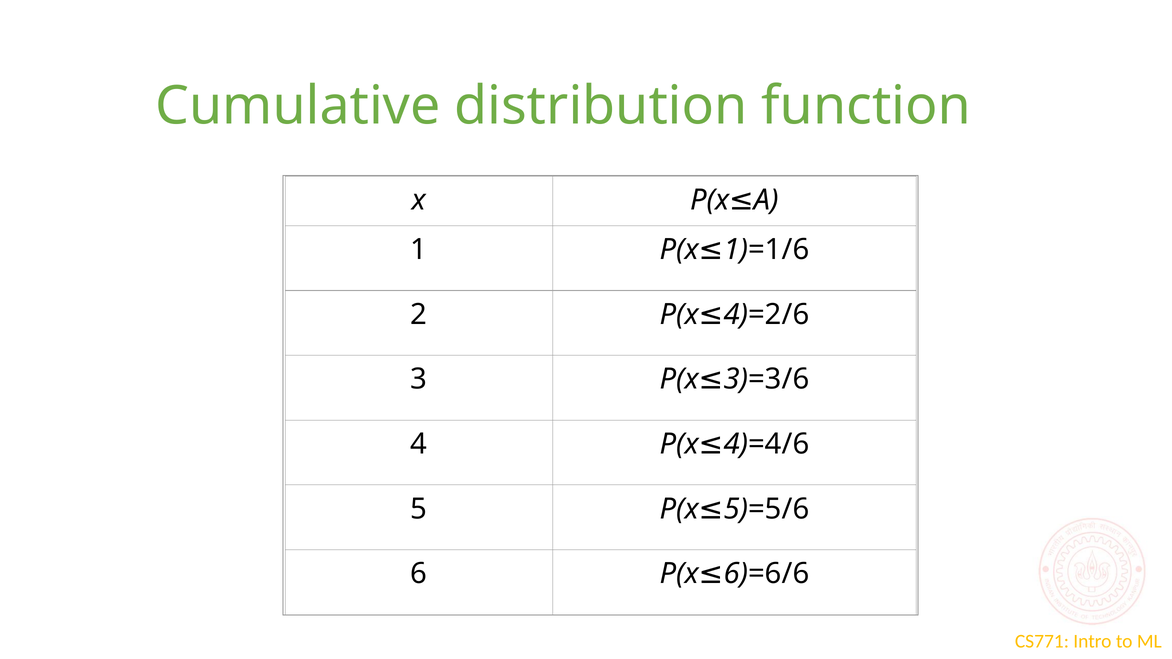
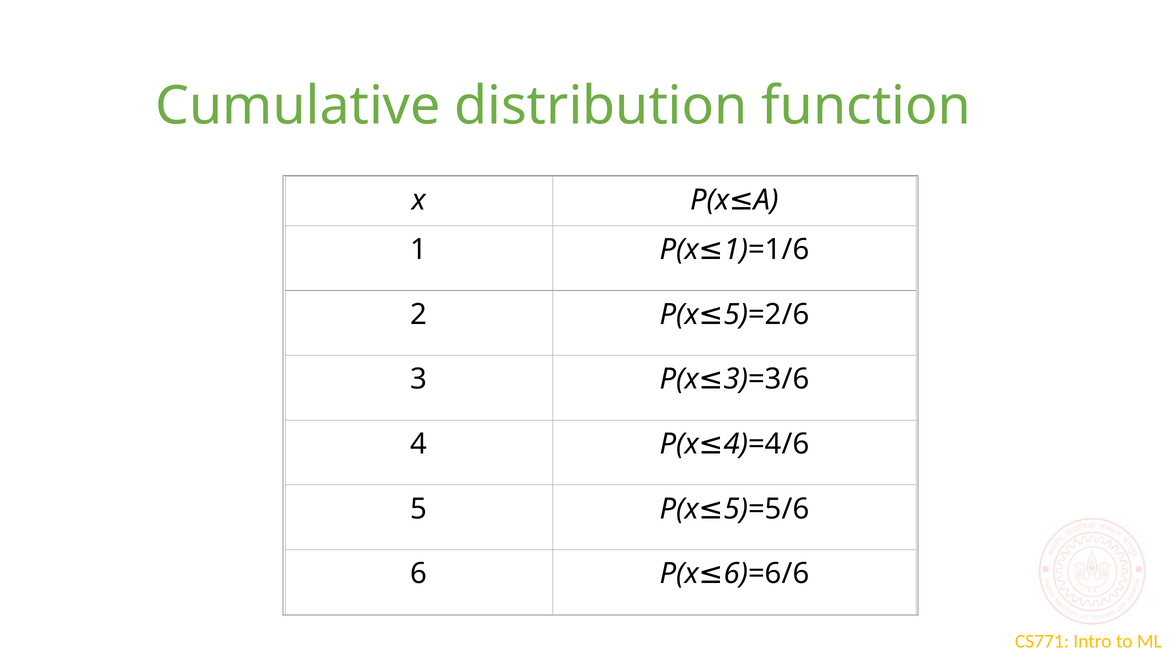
4 at (736, 315): 4 -> 5
